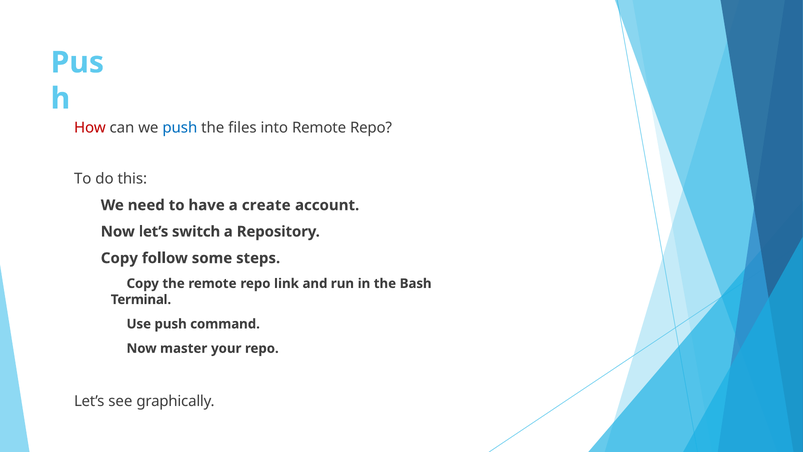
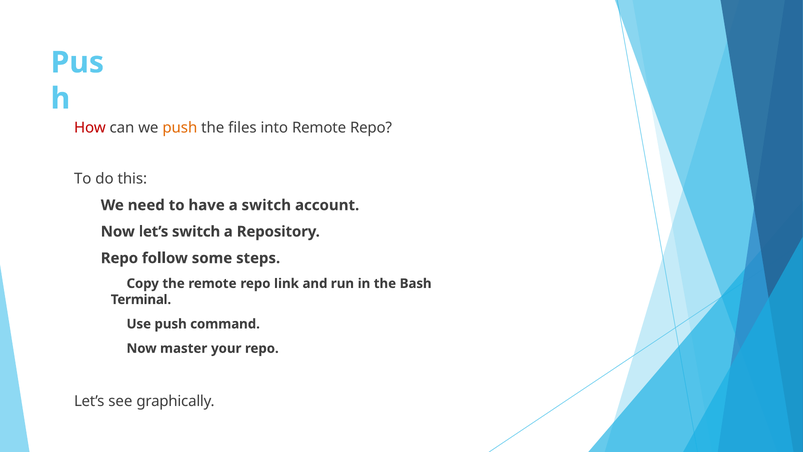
push at (180, 128) colour: blue -> orange
a create: create -> switch
Copy at (119, 258): Copy -> Repo
